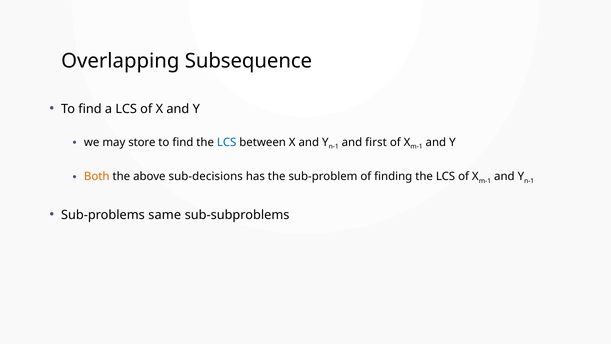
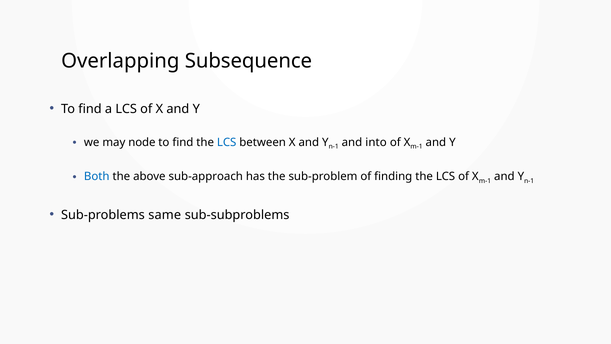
store: store -> node
first: first -> into
Both colour: orange -> blue
sub-decisions: sub-decisions -> sub-approach
